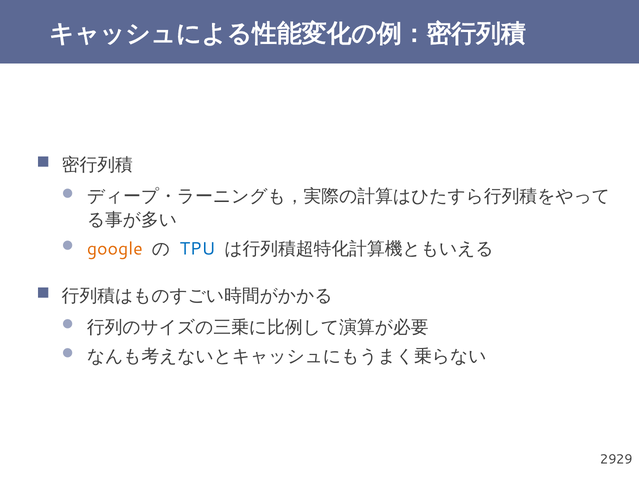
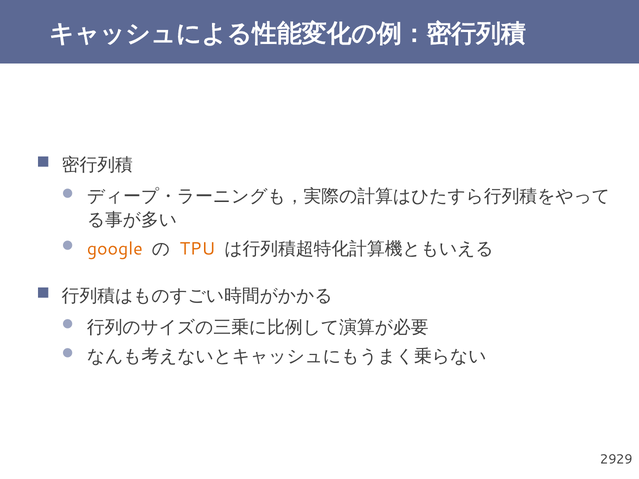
TPU colour: blue -> orange
